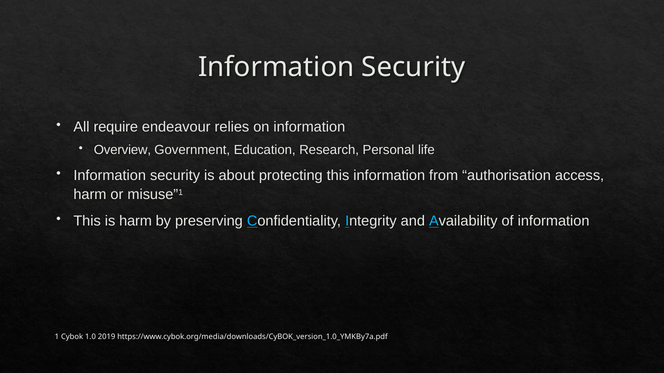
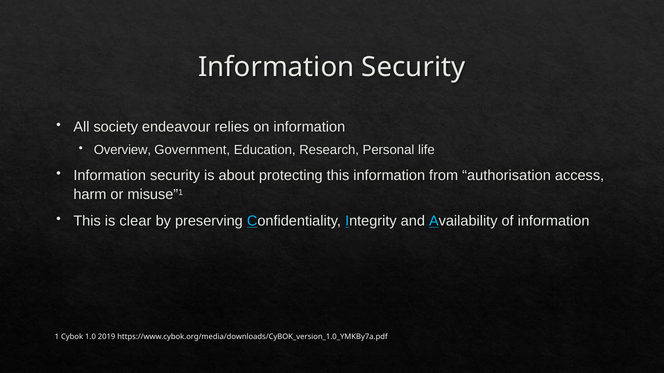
require: require -> society
is harm: harm -> clear
